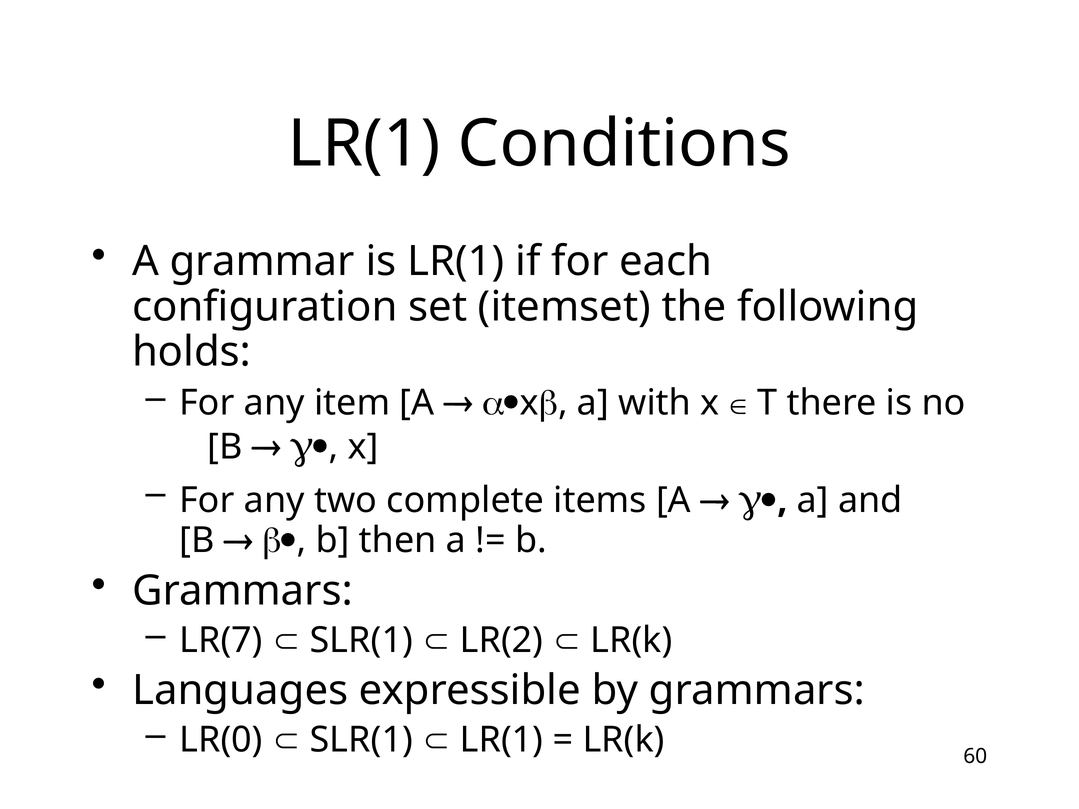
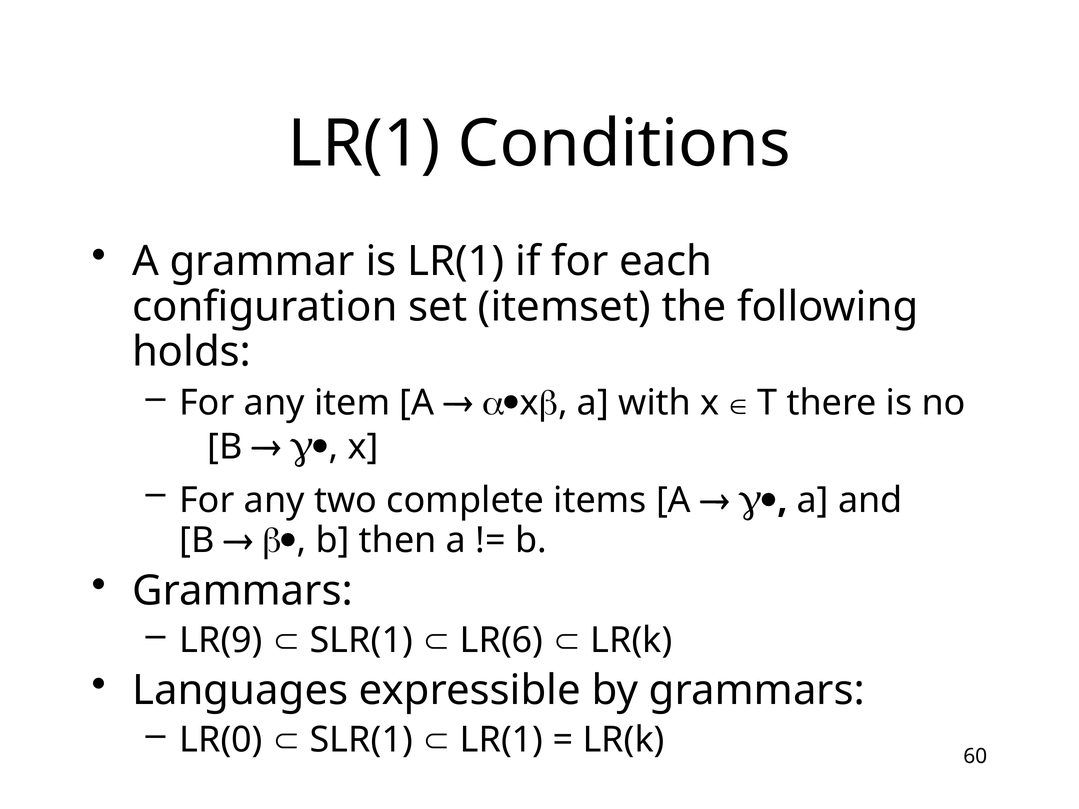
LR(7: LR(7 -> LR(9
LR(2: LR(2 -> LR(6
